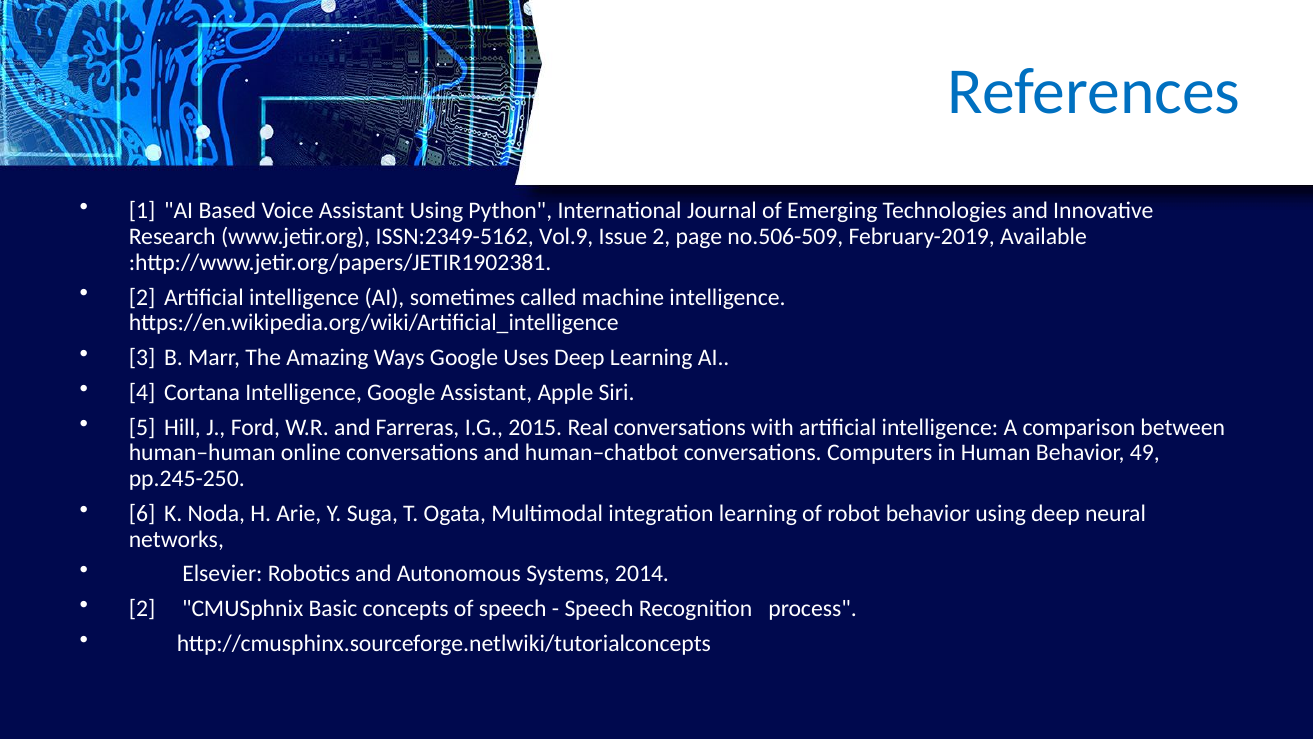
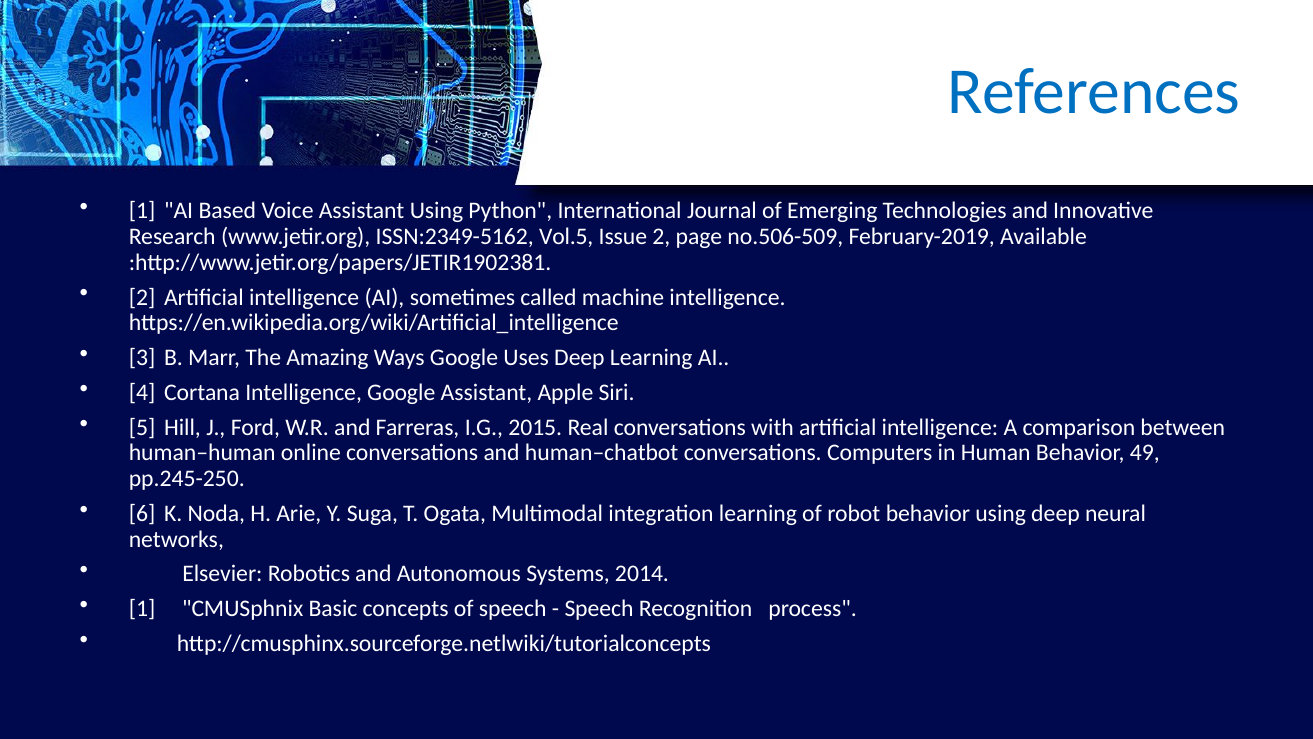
Vol.9: Vol.9 -> Vol.5
2 at (142, 609): 2 -> 1
